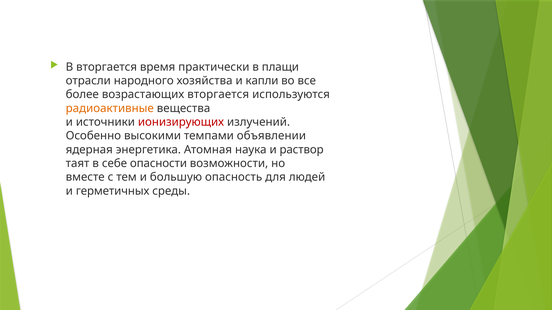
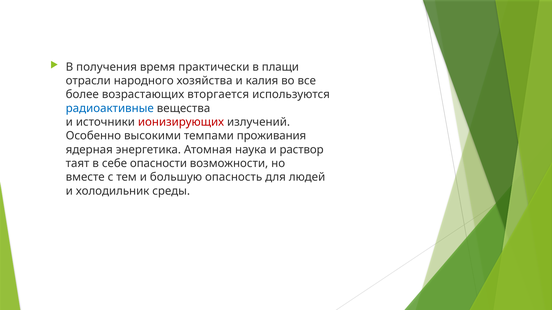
В вторгается: вторгается -> получения
капли: капли -> калия
радиоактивные colour: orange -> blue
объявлении: объявлении -> проживания
герметичных: герметичных -> холодильник
